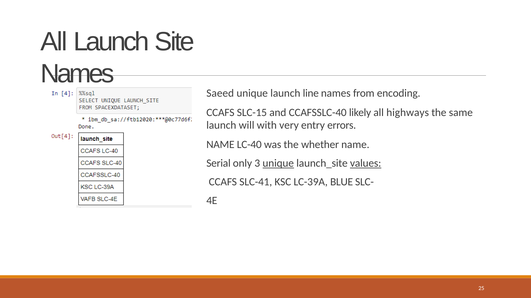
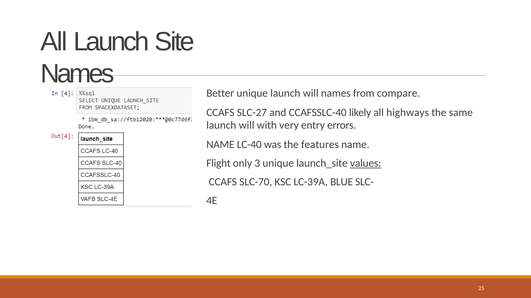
Saeed: Saeed -> Better
unique launch line: line -> will
encoding: encoding -> compare
SLC-15: SLC-15 -> SLC-27
whether: whether -> features
Serial: Serial -> Flight
unique at (278, 164) underline: present -> none
SLC-41: SLC-41 -> SLC-70
